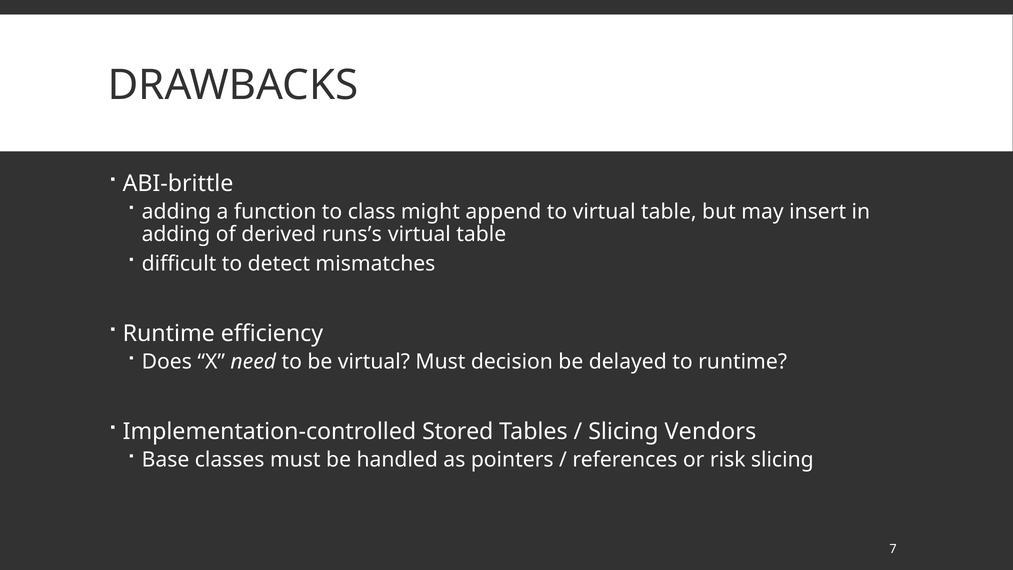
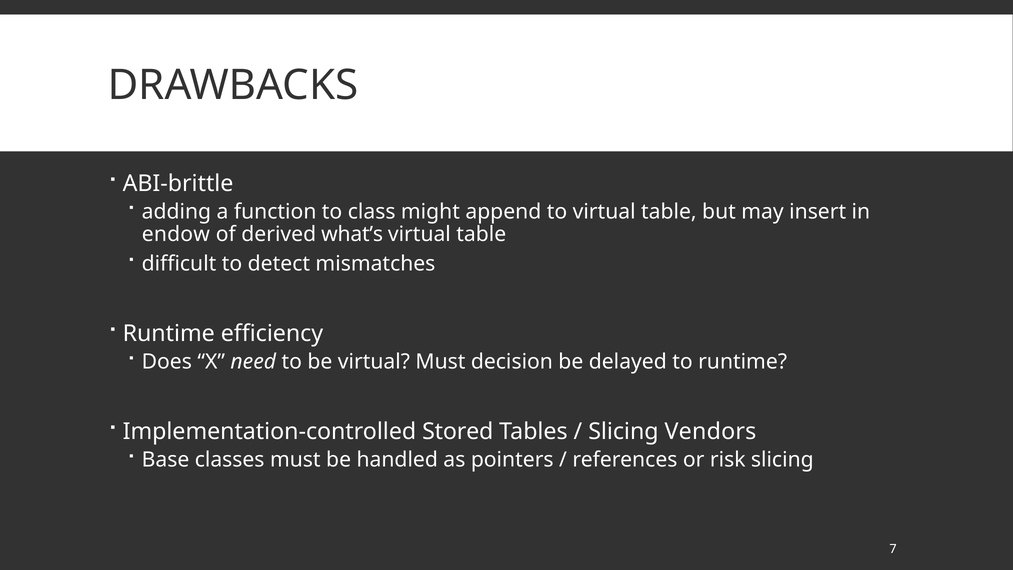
adding at (176, 234): adding -> endow
runs’s: runs’s -> what’s
